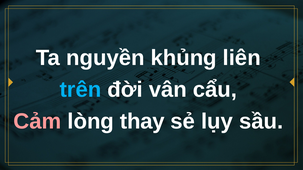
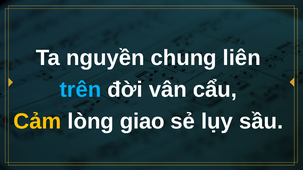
khủng: khủng -> chung
Cảm colour: pink -> yellow
thay: thay -> giao
